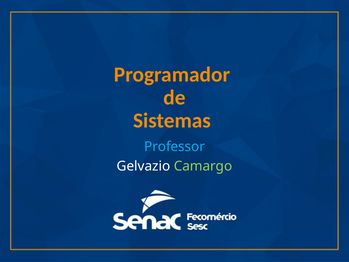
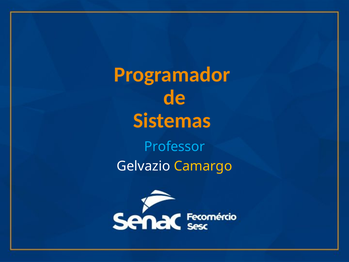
Camargo colour: light green -> yellow
